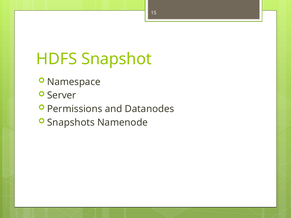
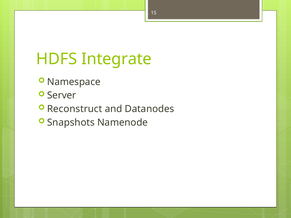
Snapshot: Snapshot -> Integrate
Permissions: Permissions -> Reconstruct
